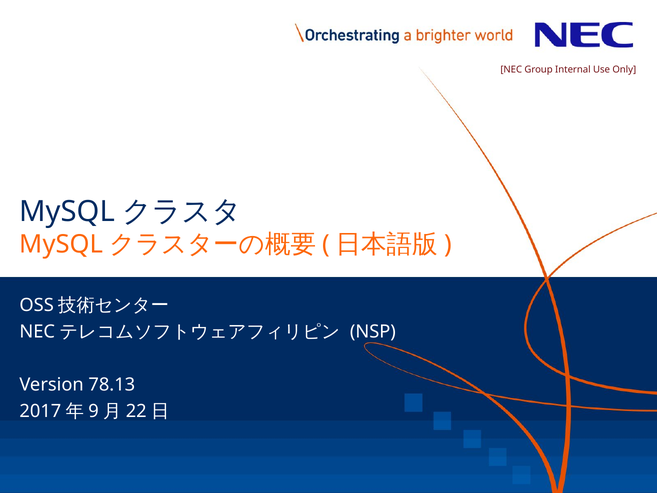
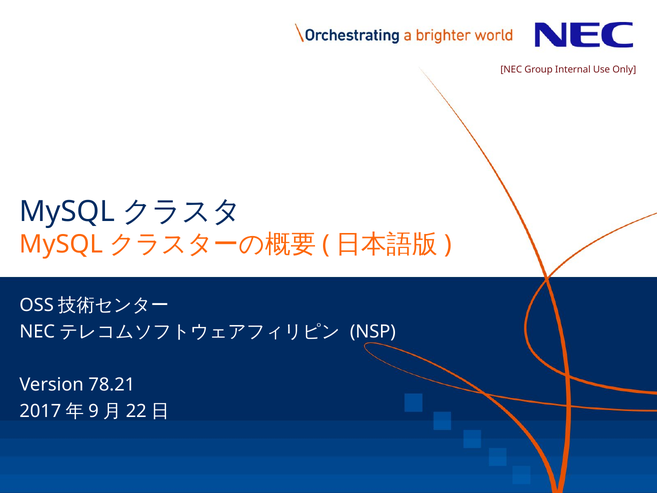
78.13: 78.13 -> 78.21
